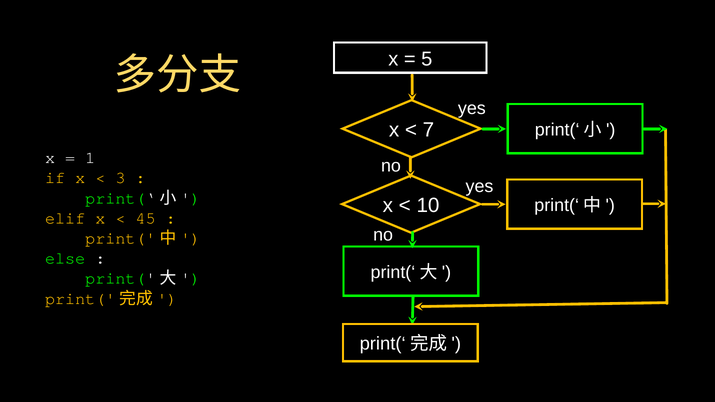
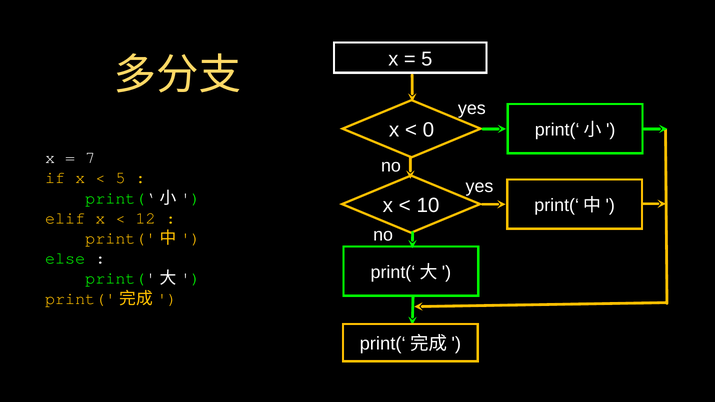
7: 7 -> 0
1: 1 -> 7
3 at (120, 178): 3 -> 5
45: 45 -> 12
